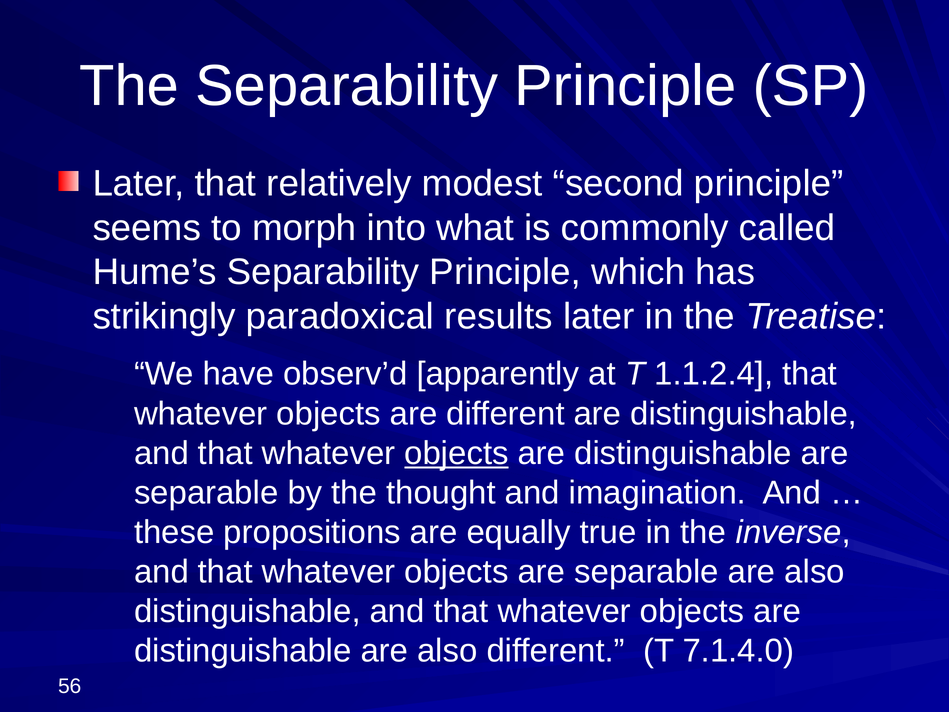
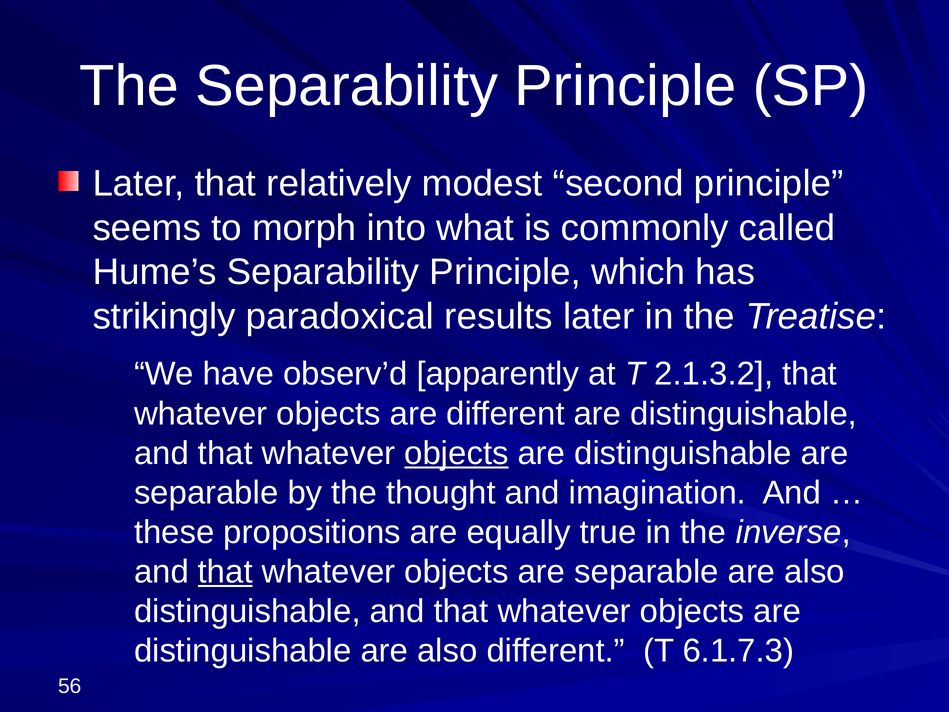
1.1.2.4: 1.1.2.4 -> 2.1.3.2
that at (225, 572) underline: none -> present
7.1.4.0: 7.1.4.0 -> 6.1.7.3
